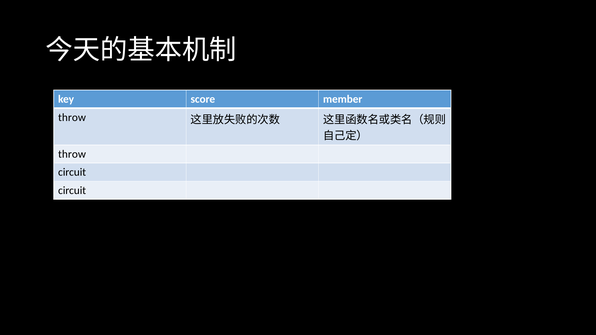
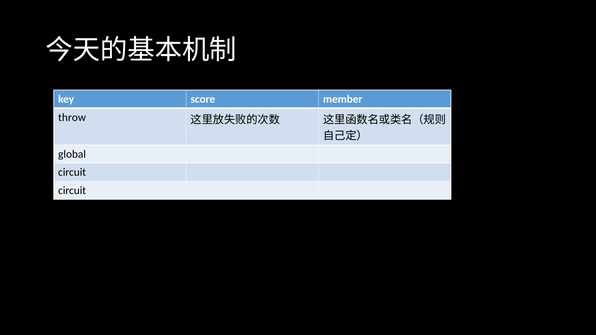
throw at (72, 154): throw -> global
